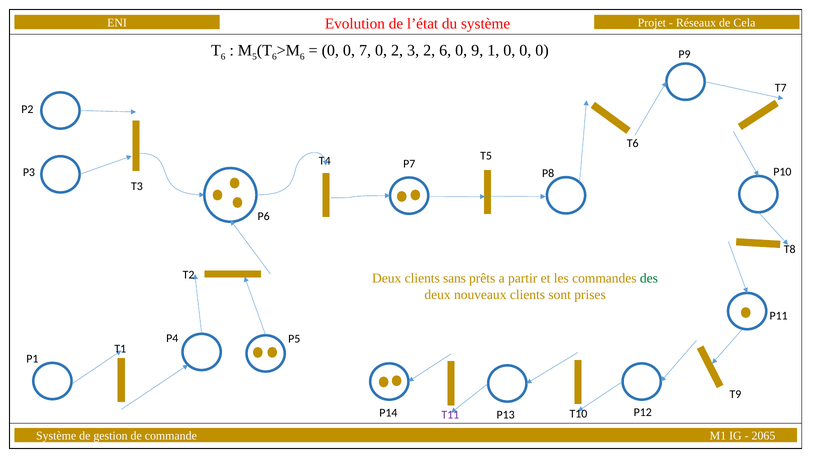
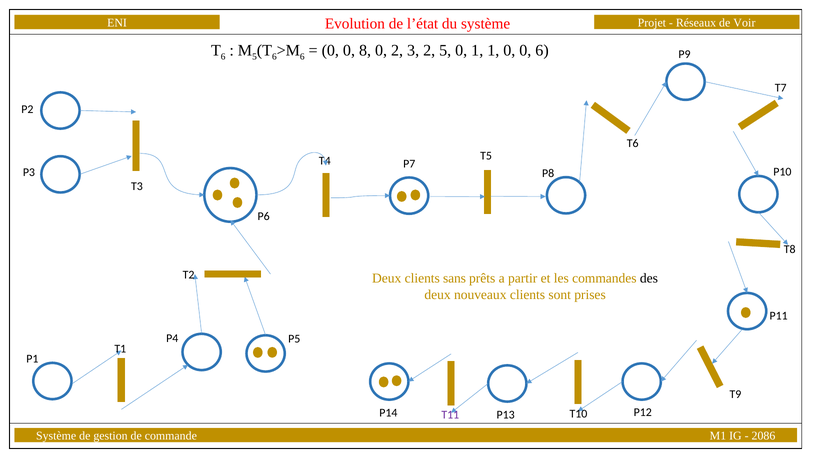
Cela: Cela -> Voir
7: 7 -> 8
2 6: 6 -> 5
0 9: 9 -> 1
0 0 0: 0 -> 6
des colour: green -> black
2065: 2065 -> 2086
